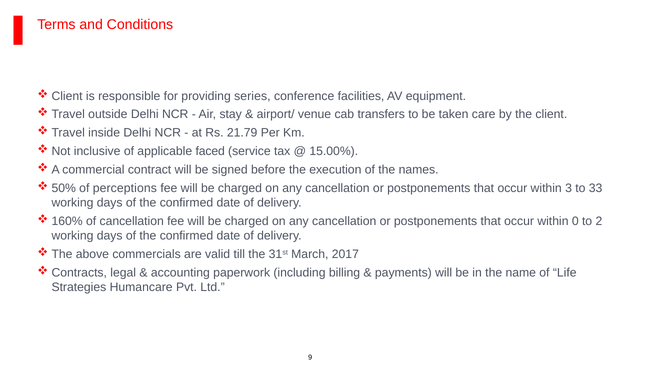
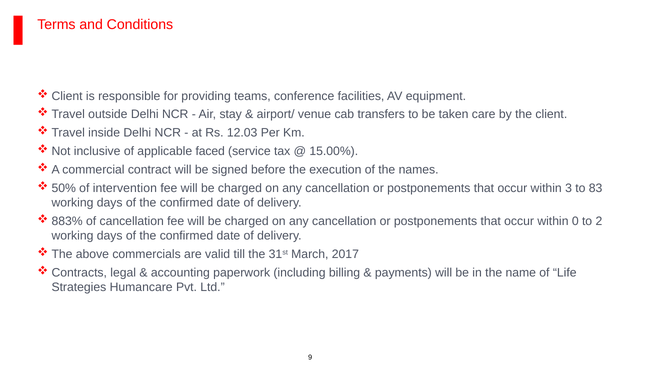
series: series -> teams
21.79: 21.79 -> 12.03
perceptions: perceptions -> intervention
33: 33 -> 83
160%: 160% -> 883%
